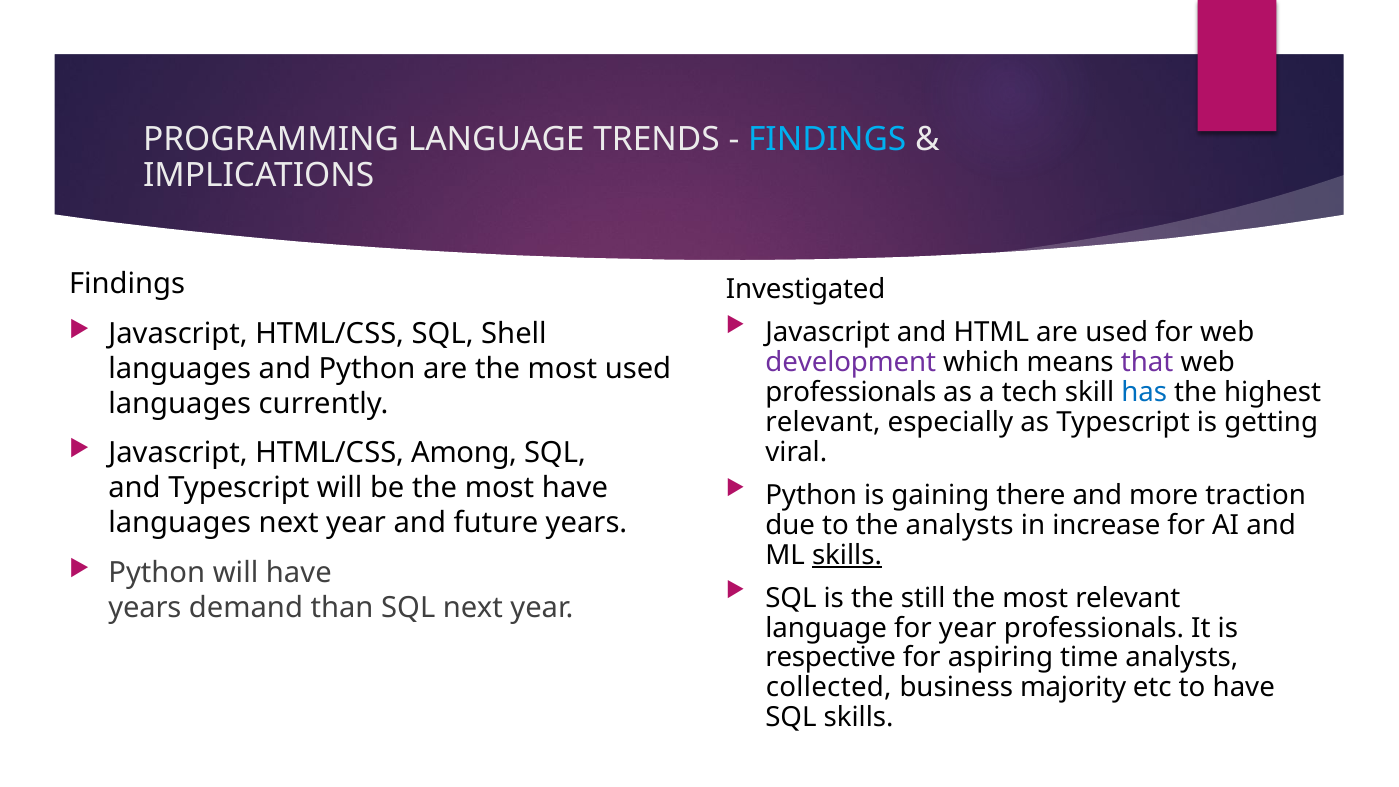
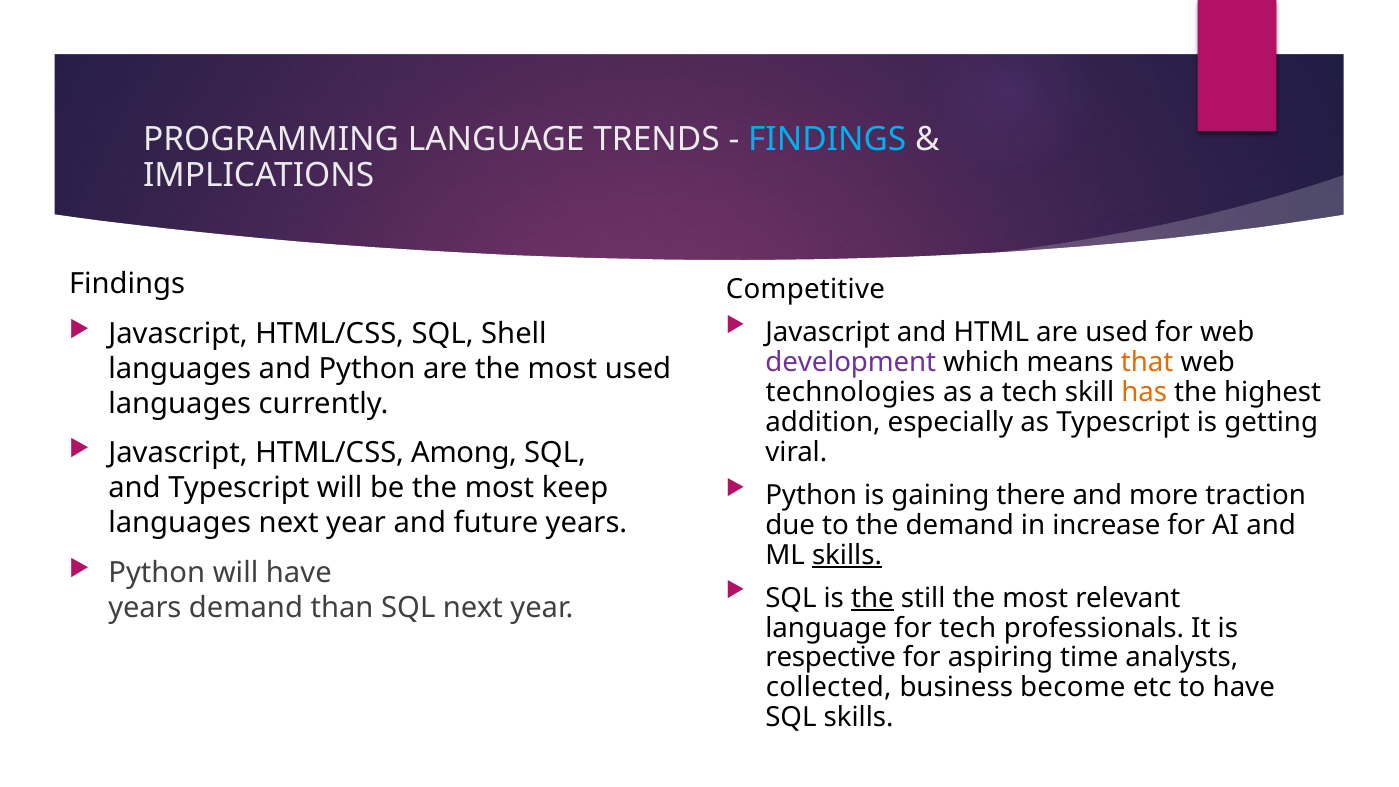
Investigated: Investigated -> Competitive
that colour: purple -> orange
professionals at (851, 392): professionals -> technologies
has colour: blue -> orange
relevant at (823, 422): relevant -> addition
most have: have -> keep
the analysts: analysts -> demand
the at (872, 598) underline: none -> present
for year: year -> tech
majority: majority -> become
